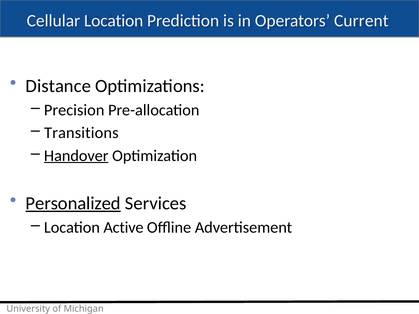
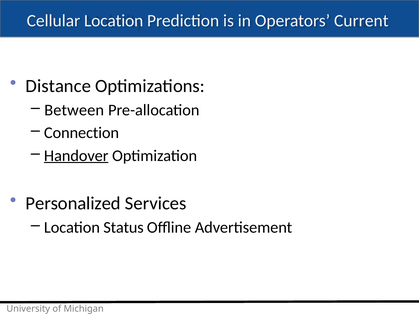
Precision: Precision -> Between
Transitions: Transitions -> Connection
Personalized underline: present -> none
Active: Active -> Status
